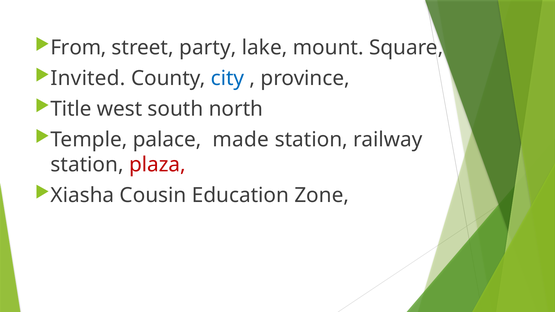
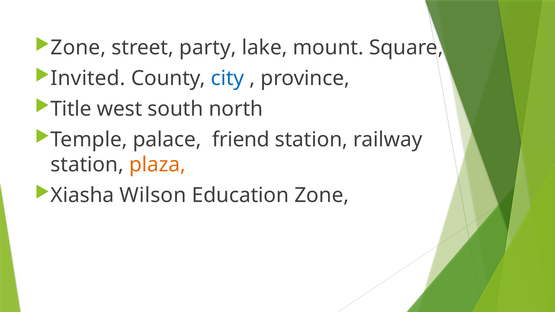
From at (78, 48): From -> Zone
made: made -> friend
plaza colour: red -> orange
Cousin: Cousin -> Wilson
